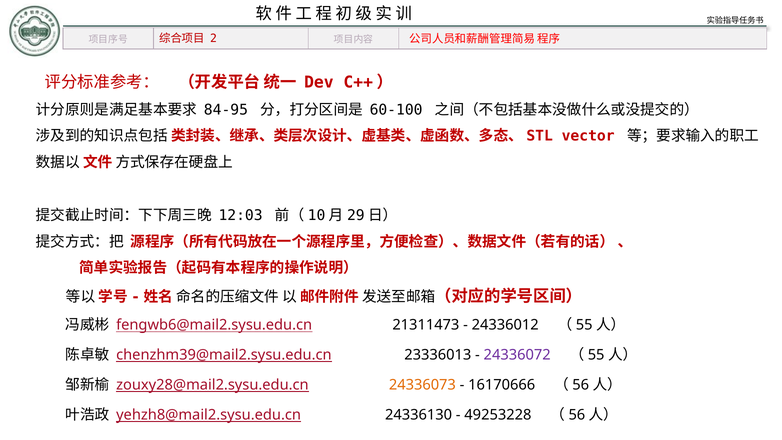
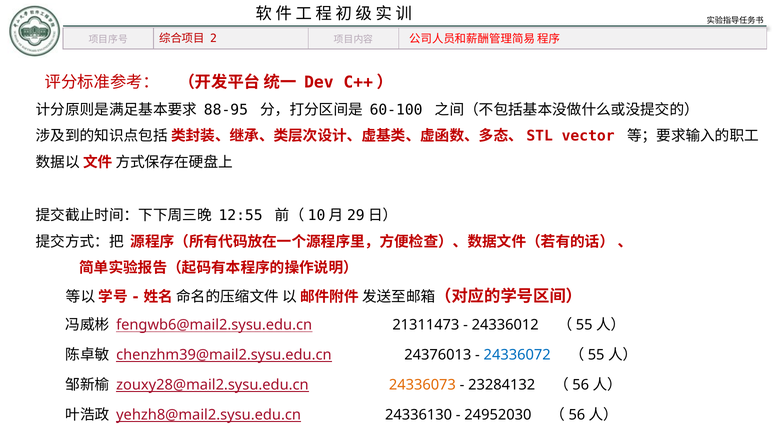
84-95: 84-95 -> 88-95
12:03: 12:03 -> 12:55
23336013: 23336013 -> 24376013
24336072 colour: purple -> blue
16170666: 16170666 -> 23284132
49253228: 49253228 -> 24952030
